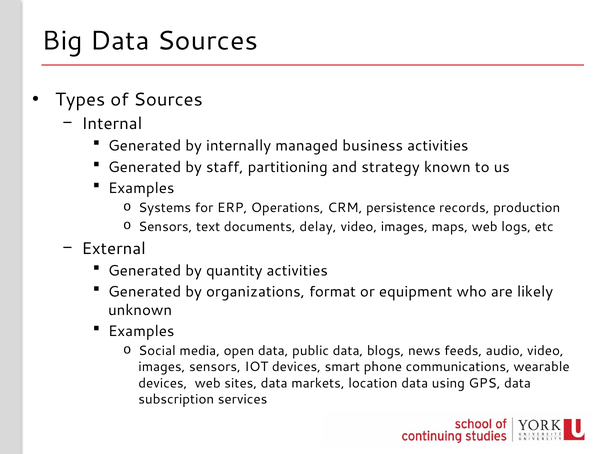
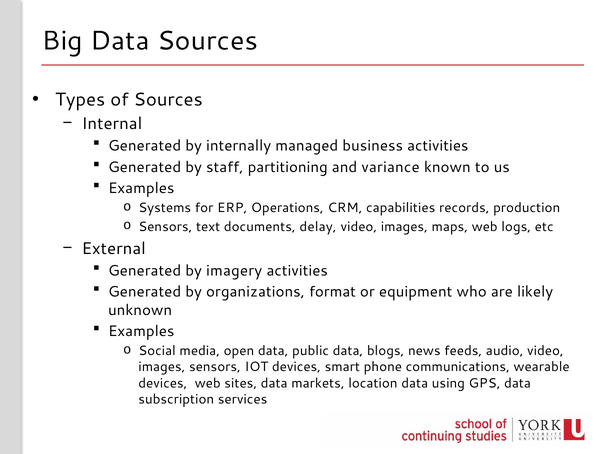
strategy: strategy -> variance
persistence: persistence -> capabilities
quantity: quantity -> imagery
